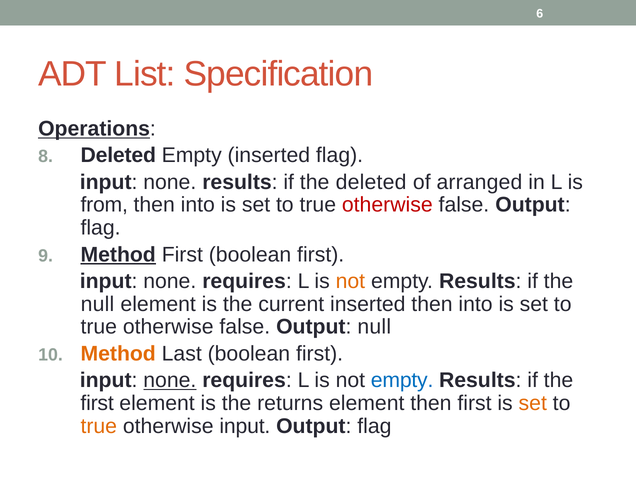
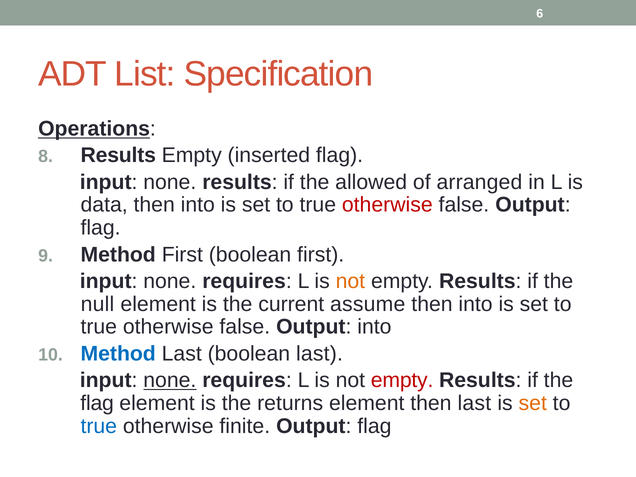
Deleted at (118, 155): Deleted -> Results
the deleted: deleted -> allowed
from: from -> data
Method at (118, 255) underline: present -> none
current inserted: inserted -> assume
Output null: null -> into
Method at (118, 354) colour: orange -> blue
Last boolean first: first -> last
empty at (402, 380) colour: blue -> red
first at (97, 403): first -> flag
then first: first -> last
true at (99, 426) colour: orange -> blue
otherwise input: input -> finite
